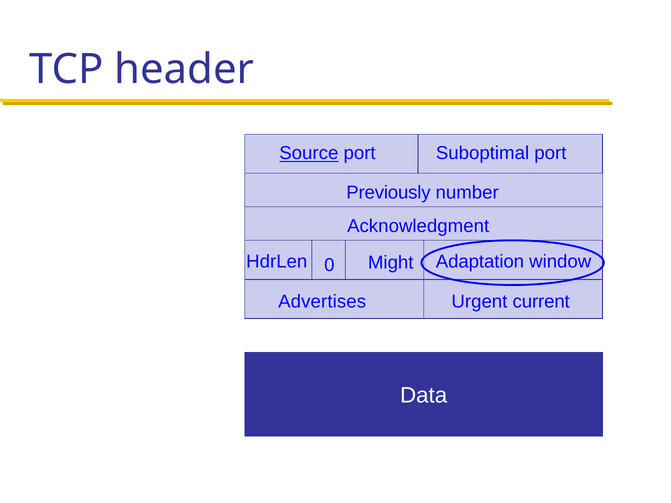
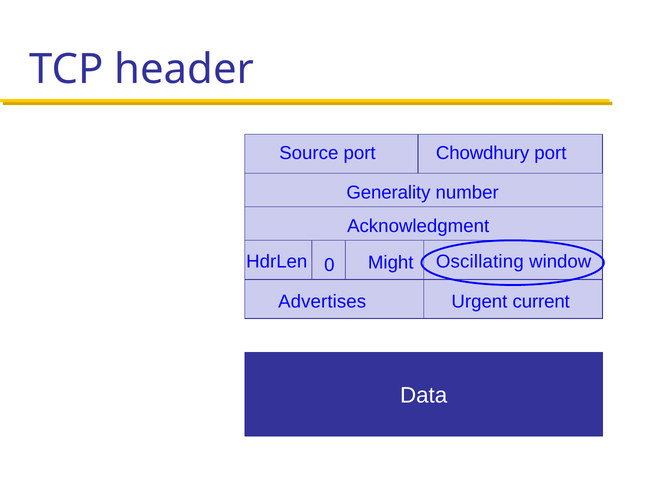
Source underline: present -> none
Suboptimal: Suboptimal -> Chowdhury
Previously: Previously -> Generality
Adaptation: Adaptation -> Oscillating
